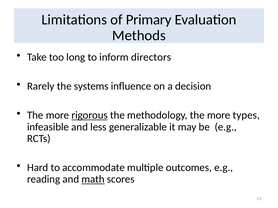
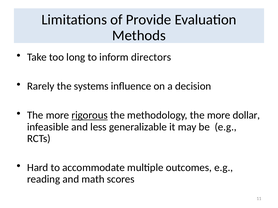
Primary: Primary -> Provide
types: types -> dollar
math underline: present -> none
